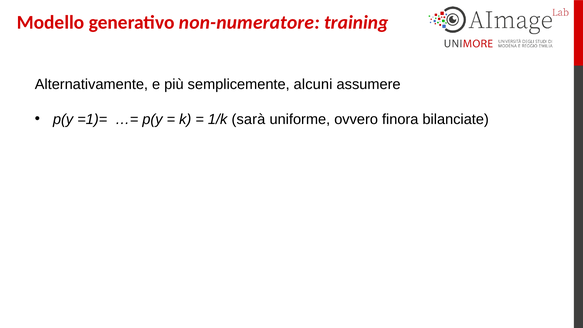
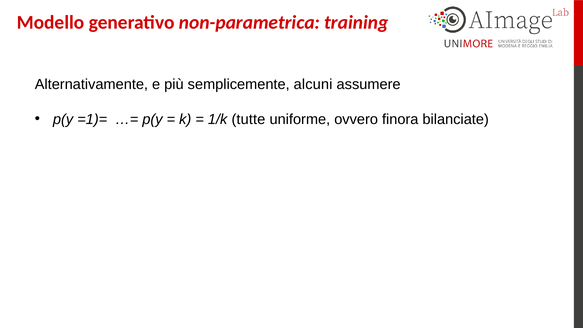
non-numeratore: non-numeratore -> non-parametrica
sarà: sarà -> tutte
